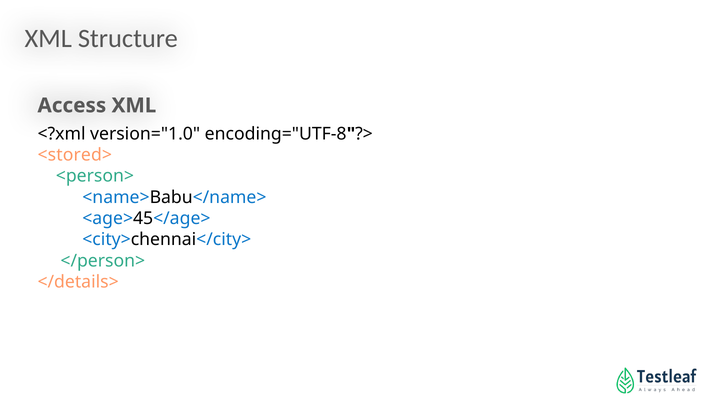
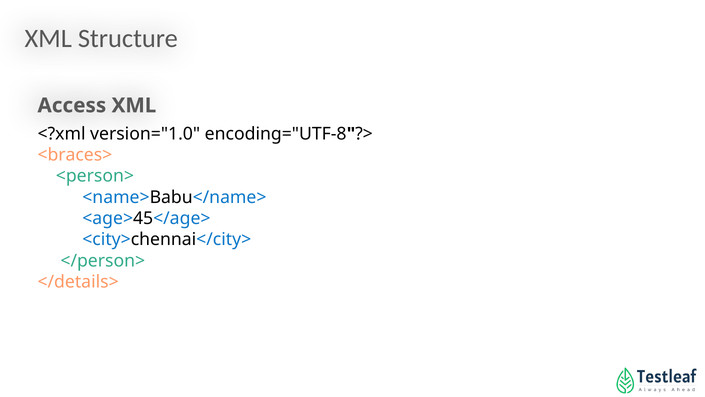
<stored>: <stored> -> <braces>
